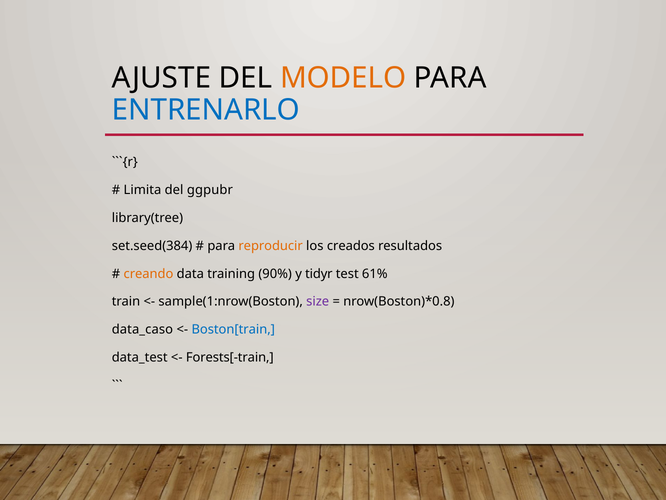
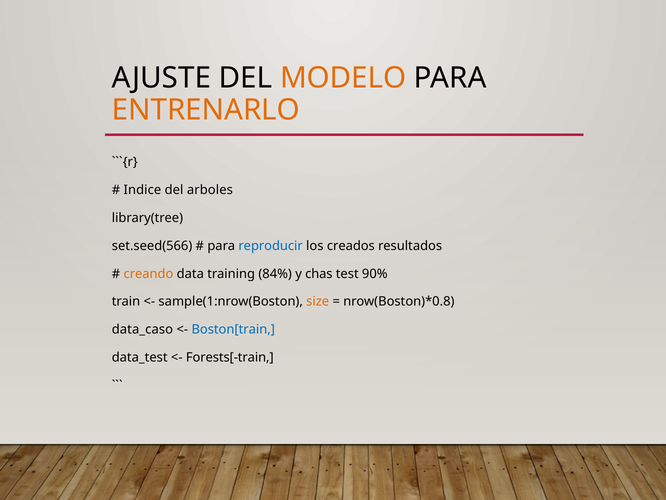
ENTRENARLO colour: blue -> orange
Limita: Limita -> Indice
ggpubr: ggpubr -> arboles
set.seed(384: set.seed(384 -> set.seed(566
reproducir colour: orange -> blue
90%: 90% -> 84%
tidyr: tidyr -> chas
61%: 61% -> 90%
size colour: purple -> orange
